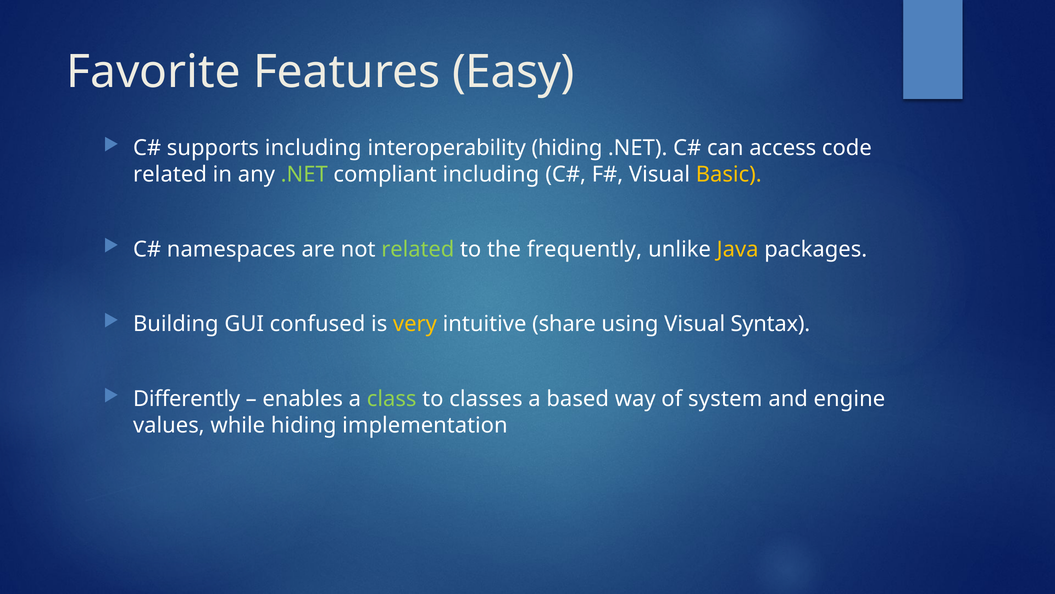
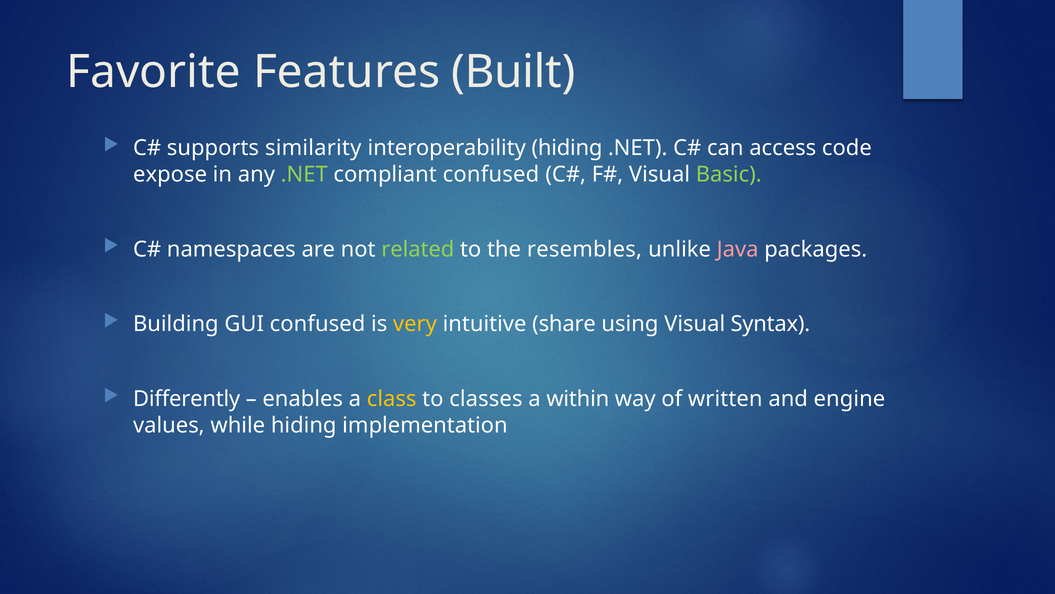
Easy: Easy -> Built
supports including: including -> similarity
related at (170, 174): related -> expose
compliant including: including -> confused
Basic colour: yellow -> light green
frequently: frequently -> resembles
Java colour: yellow -> pink
class colour: light green -> yellow
based: based -> within
system: system -> written
